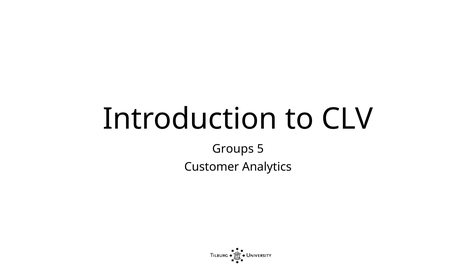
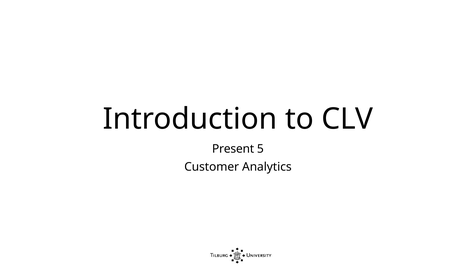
Groups: Groups -> Present
